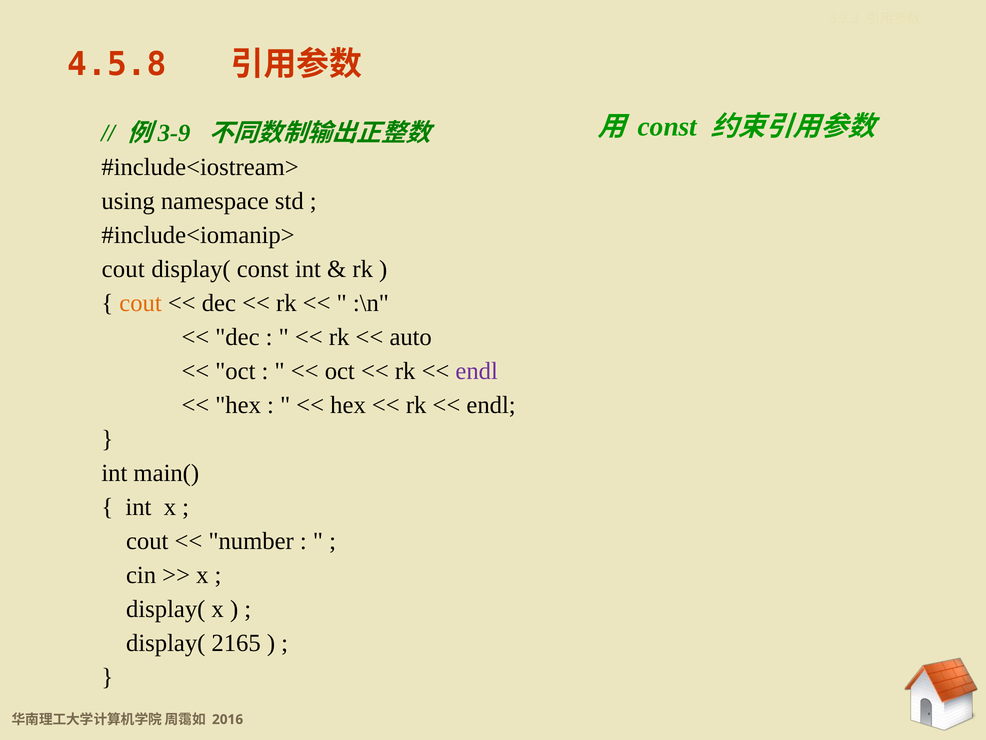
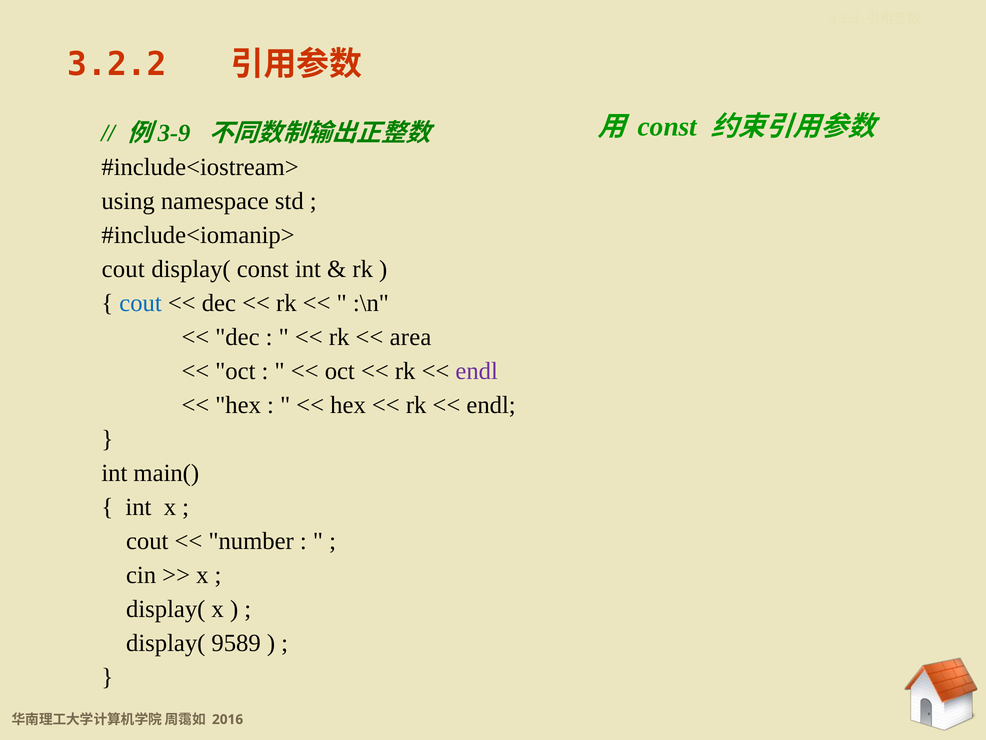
4.5.8: 4.5.8 -> 3.2.2
cout at (141, 303) colour: orange -> blue
auto: auto -> area
2165: 2165 -> 9589
